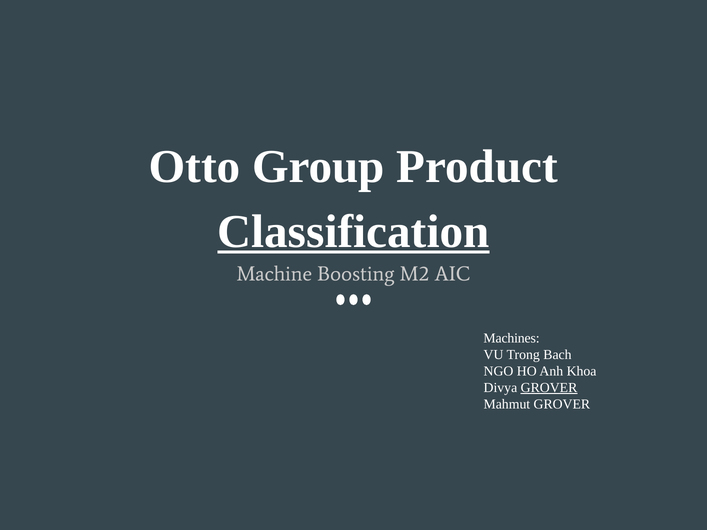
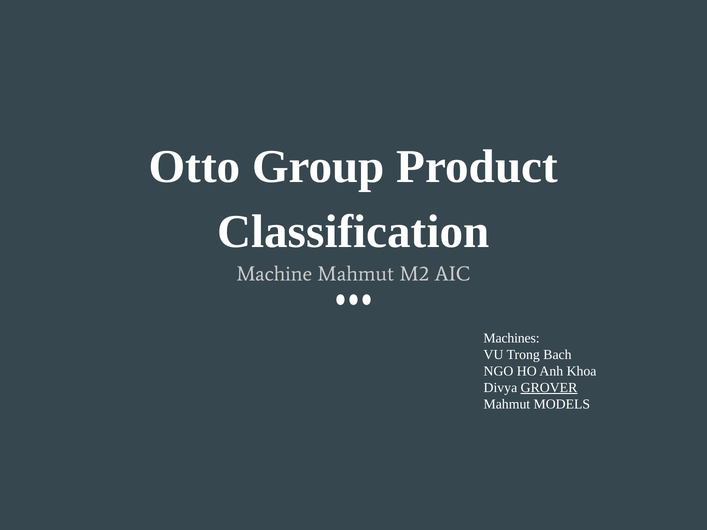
Classification underline: present -> none
Machine Boosting: Boosting -> Mahmut
Mahmut GROVER: GROVER -> MODELS
